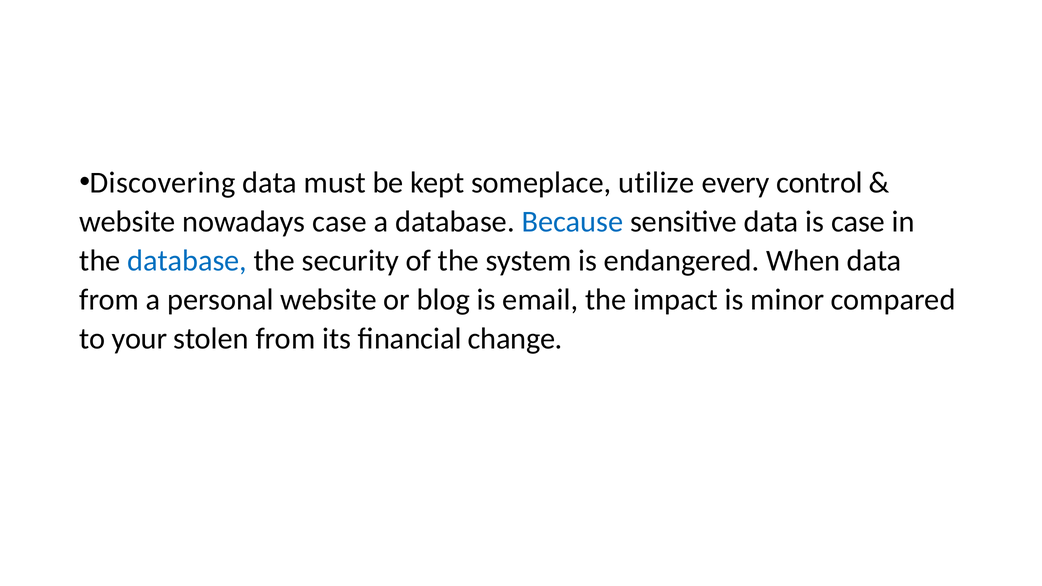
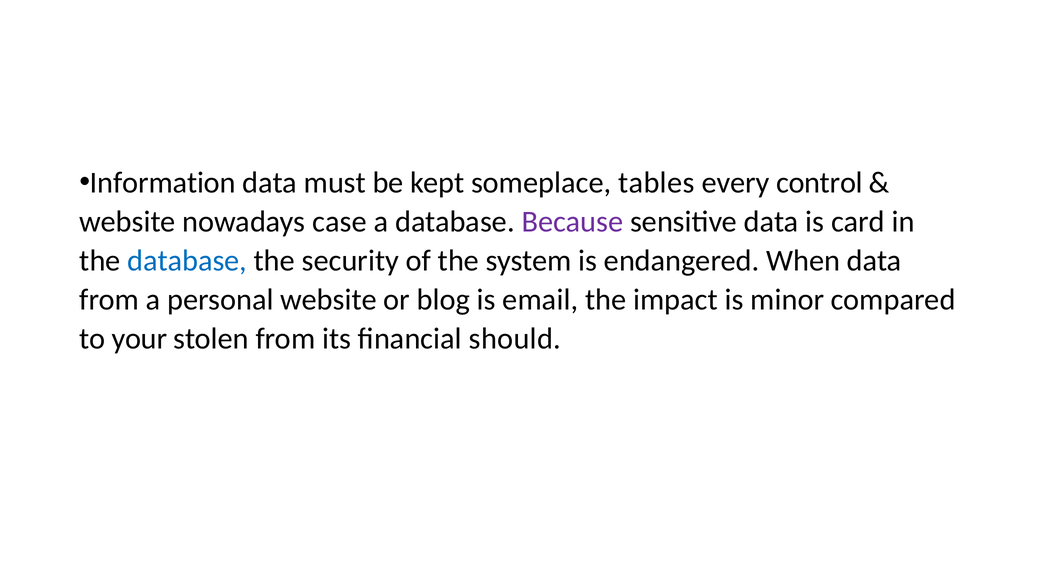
Discovering: Discovering -> Information
utilize: utilize -> tables
Because colour: blue -> purple
is case: case -> card
change: change -> should
